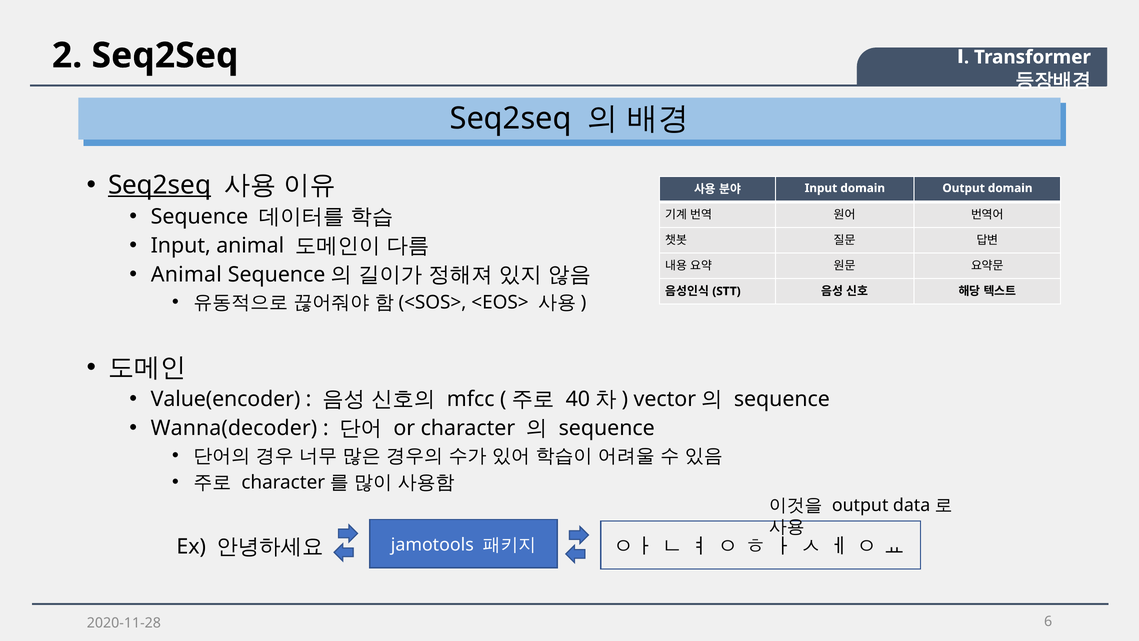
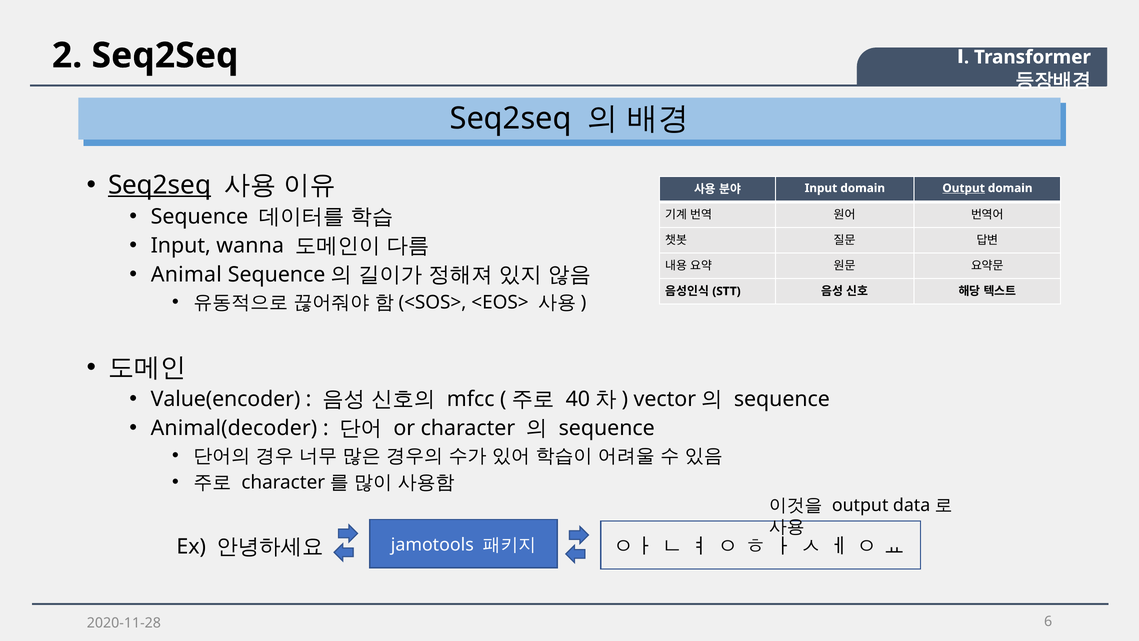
Output at (964, 188) underline: none -> present
Input animal: animal -> wanna
Wanna(decoder: Wanna(decoder -> Animal(decoder
